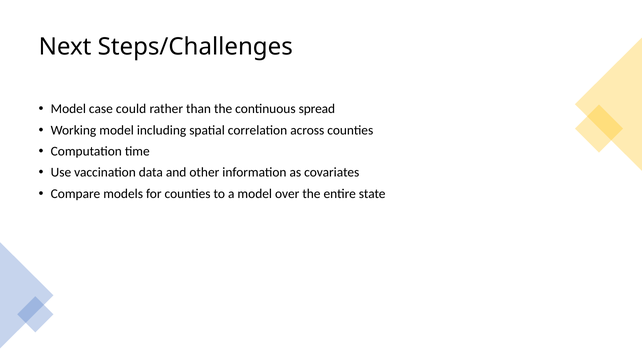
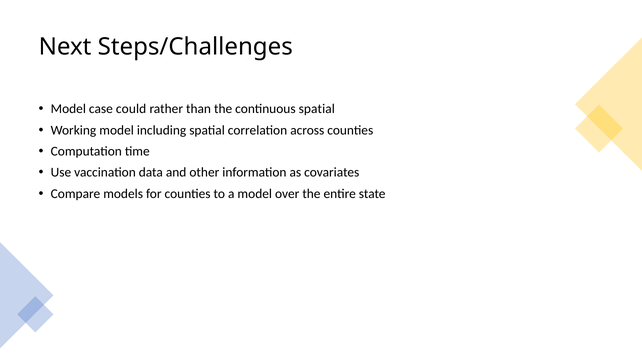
continuous spread: spread -> spatial
